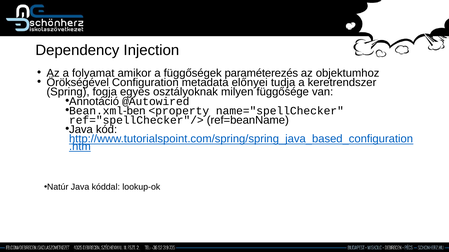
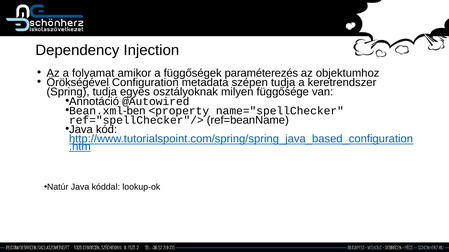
előnyei: előnyei -> szépen
Spring fogja: fogja -> tudja
